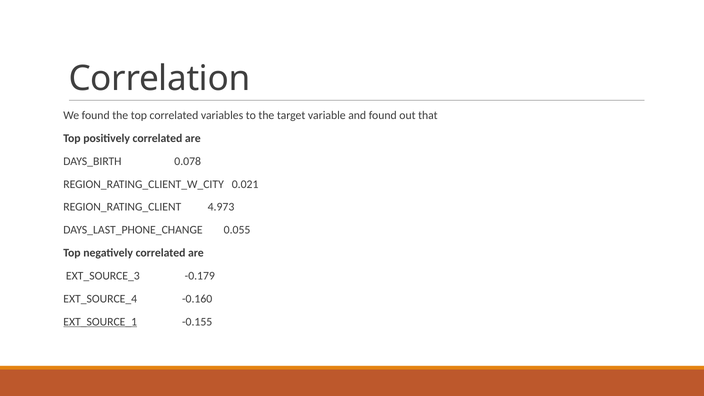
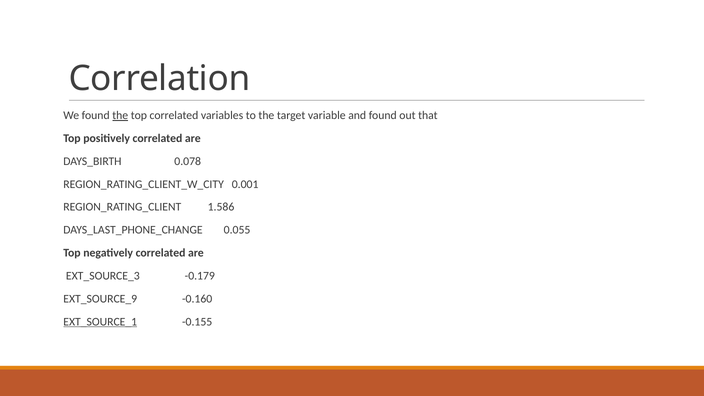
the at (120, 115) underline: none -> present
0.021: 0.021 -> 0.001
4.973: 4.973 -> 1.586
EXT_SOURCE_4: EXT_SOURCE_4 -> EXT_SOURCE_9
